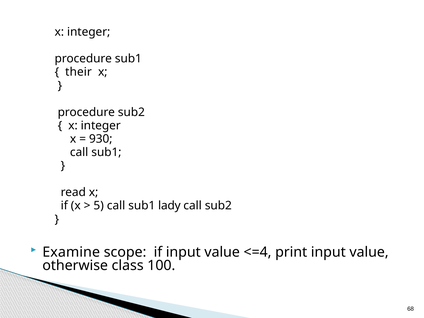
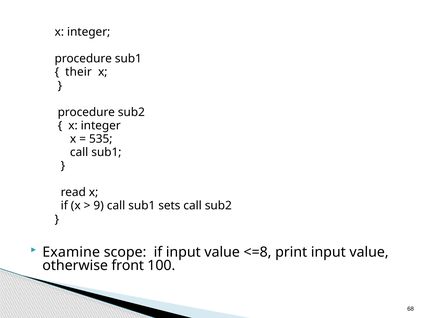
930: 930 -> 535
5: 5 -> 9
lady: lady -> sets
<=4: <=4 -> <=8
class: class -> front
